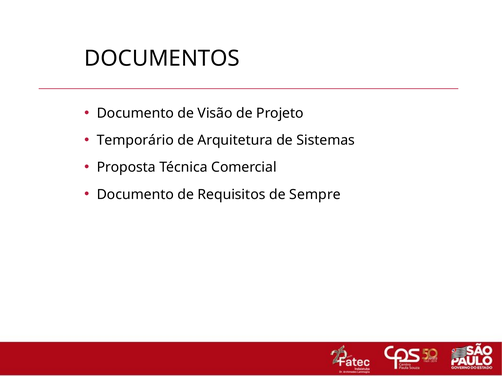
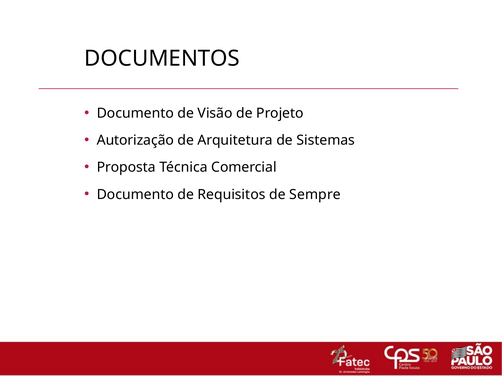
Temporário: Temporário -> Autorização
